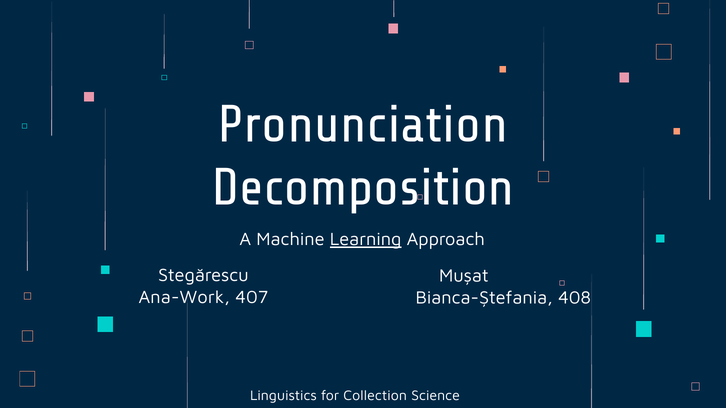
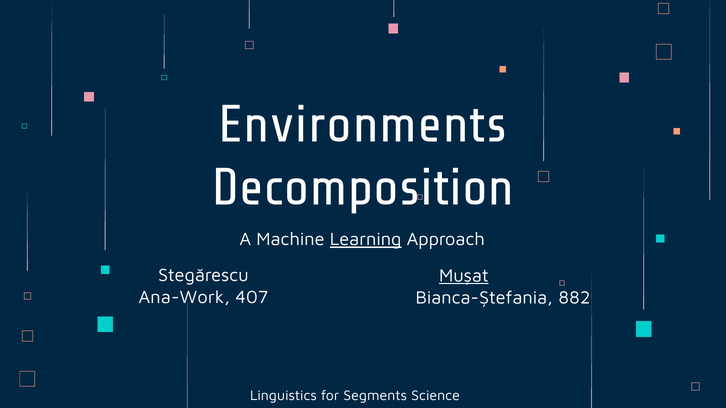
Pronunciation: Pronunciation -> Environments
Mușat underline: none -> present
408: 408 -> 882
Collection: Collection -> Segments
